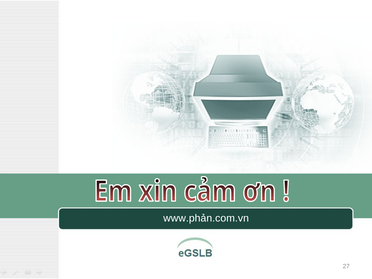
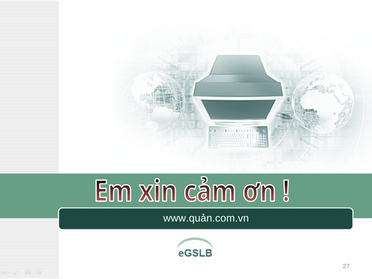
www.phản.com.vn: www.phản.com.vn -> www.quản.com.vn
